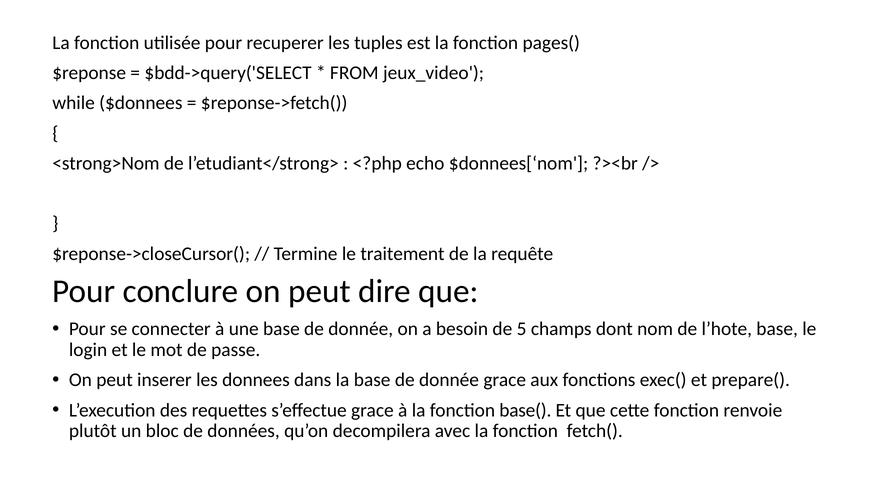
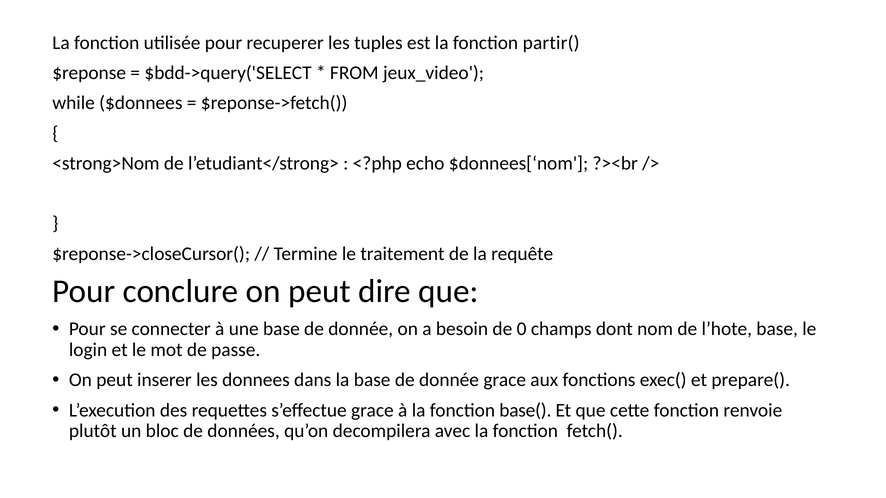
pages(: pages( -> partir(
5: 5 -> 0
